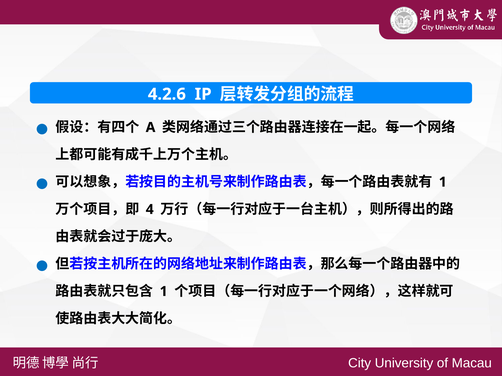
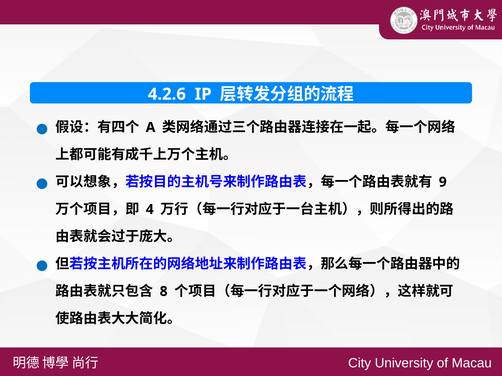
1 at (443, 182): 1 -> 9
1 at (164, 292): 1 -> 8
